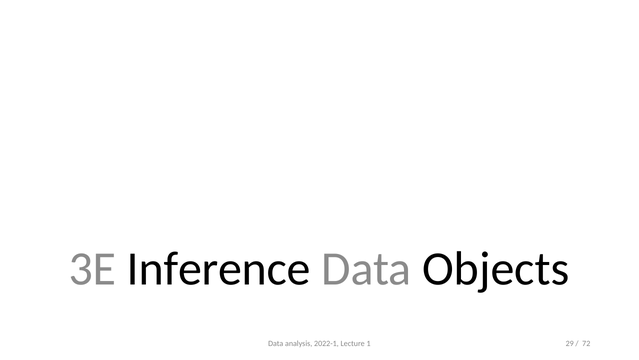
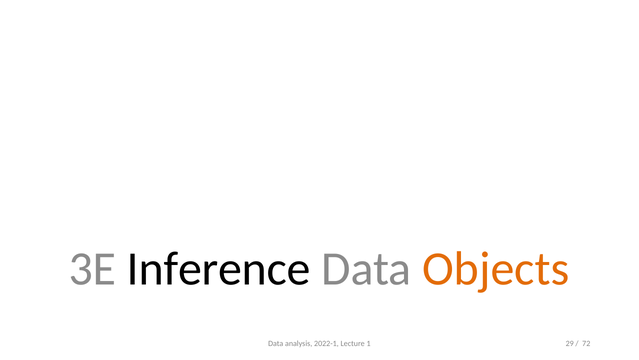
Objects colour: black -> orange
